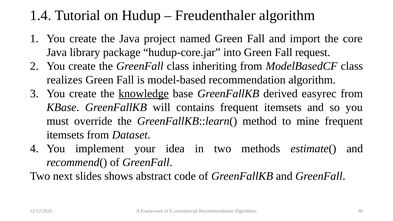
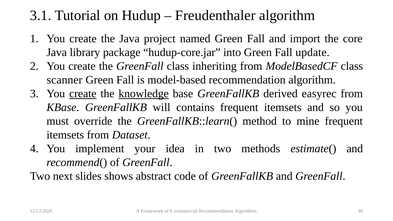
1.4: 1.4 -> 3.1
request: request -> update
realizes: realizes -> scanner
create at (83, 94) underline: none -> present
